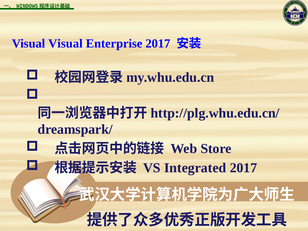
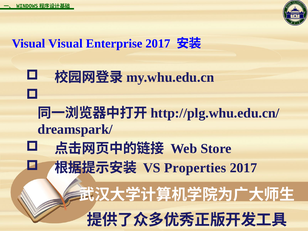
Integrated: Integrated -> Properties
